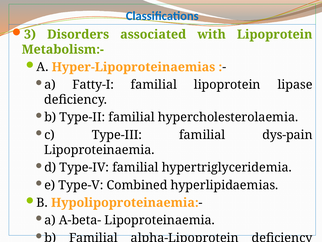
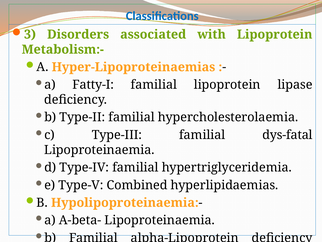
dys-pain: dys-pain -> dys-fatal
